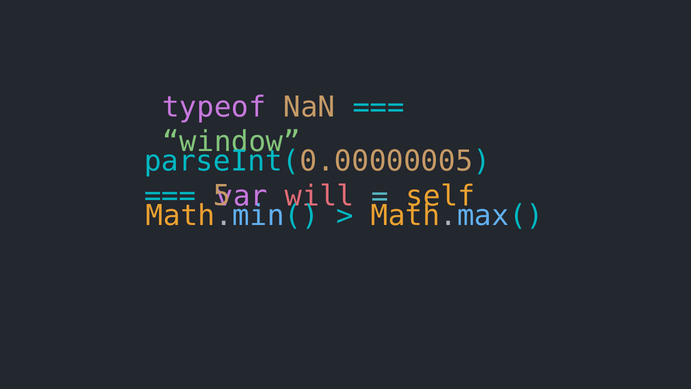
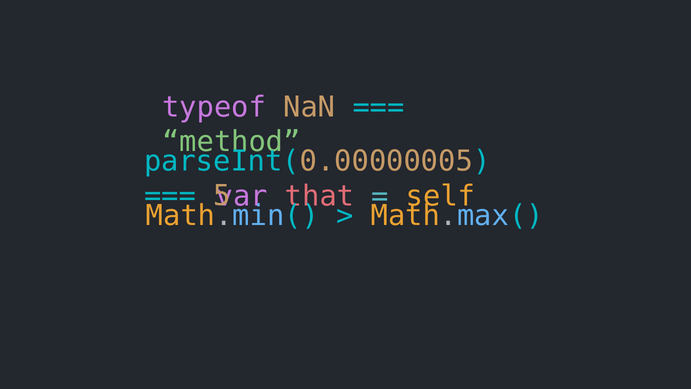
window: window -> method
will: will -> that
